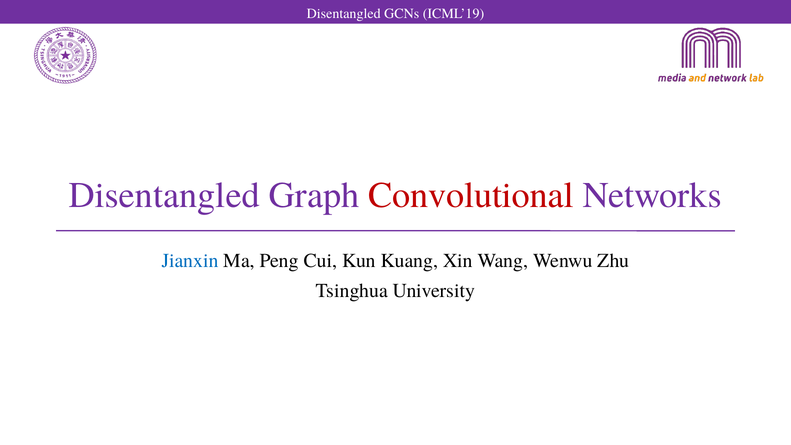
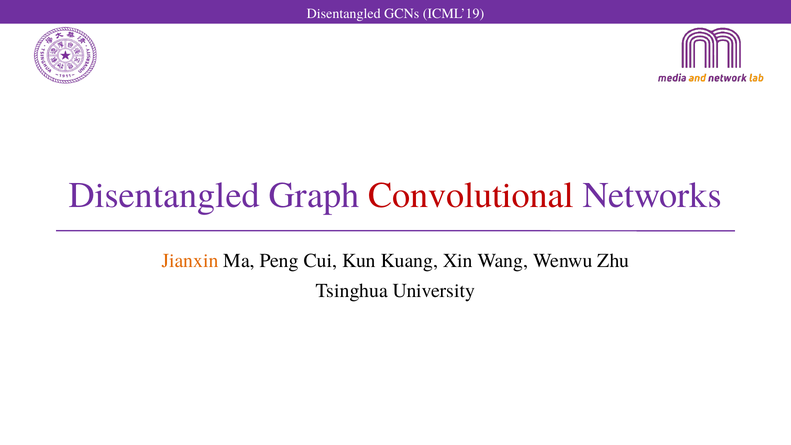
Jianxin colour: blue -> orange
